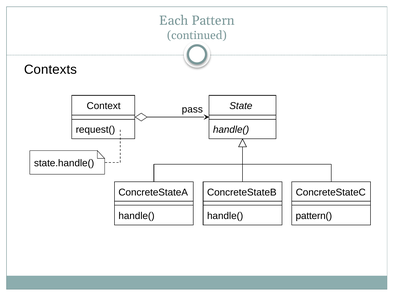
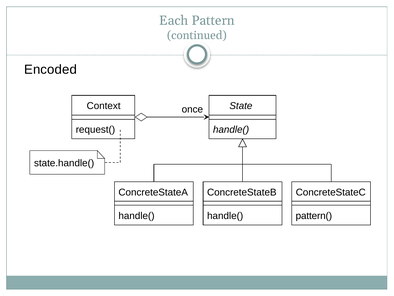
Contexts: Contexts -> Encoded
pass: pass -> once
